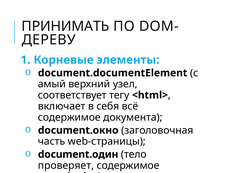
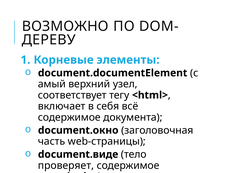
ПРИНИМАТЬ: ПРИНИМАТЬ -> ВОЗМОЖНО
document.один: document.один -> document.виде
